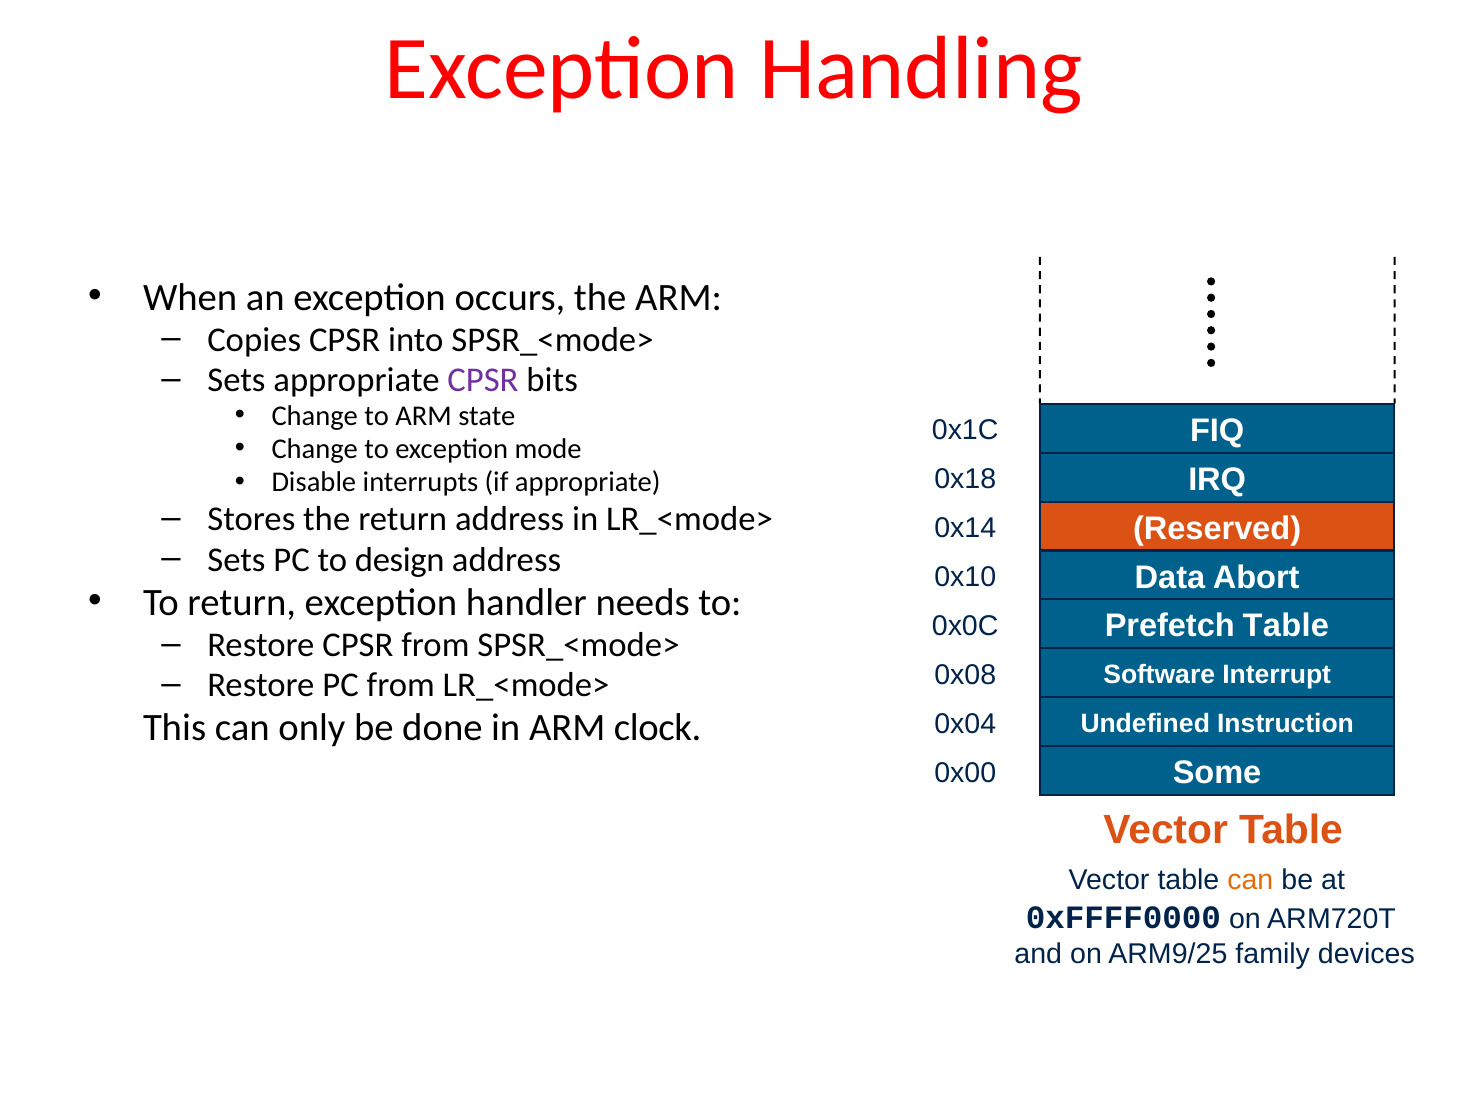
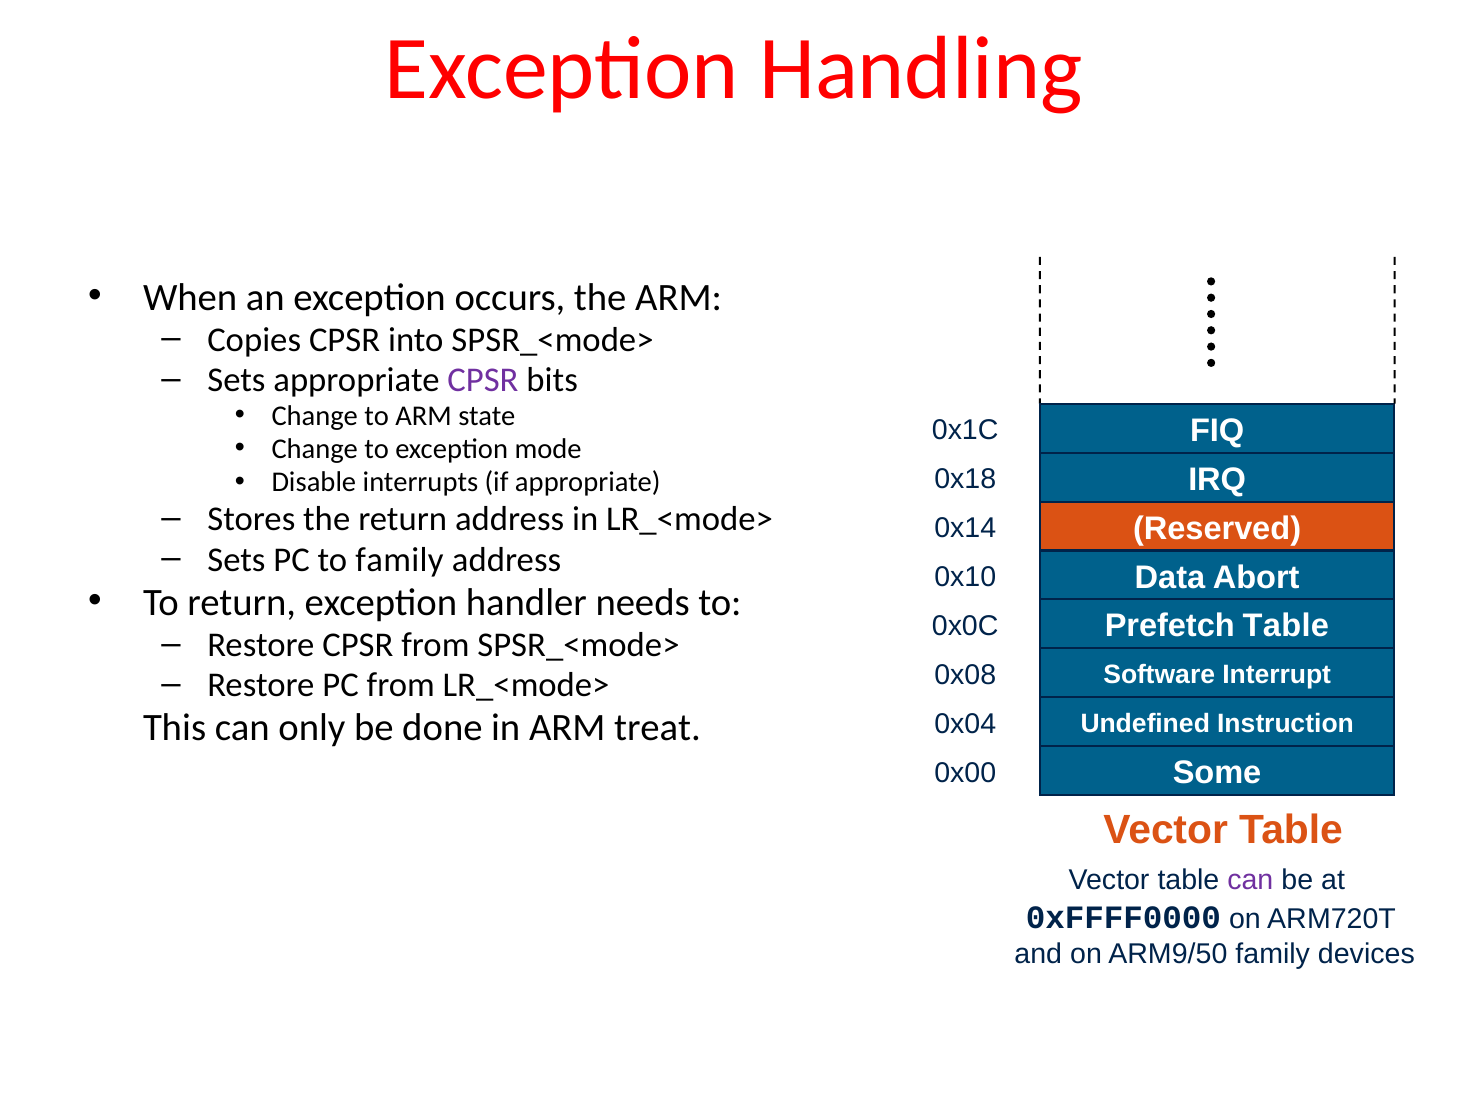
to design: design -> family
clock: clock -> treat
can at (1250, 880) colour: orange -> purple
ARM9/25: ARM9/25 -> ARM9/50
